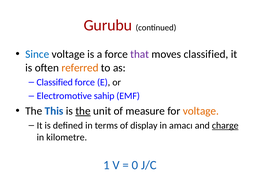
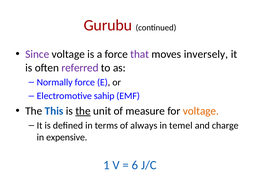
Since colour: blue -> purple
moves classified: classified -> inversely
referred colour: orange -> purple
Classified at (55, 82): Classified -> Normally
display: display -> always
amacı: amacı -> temel
charge underline: present -> none
kilometre: kilometre -> expensive
0: 0 -> 6
